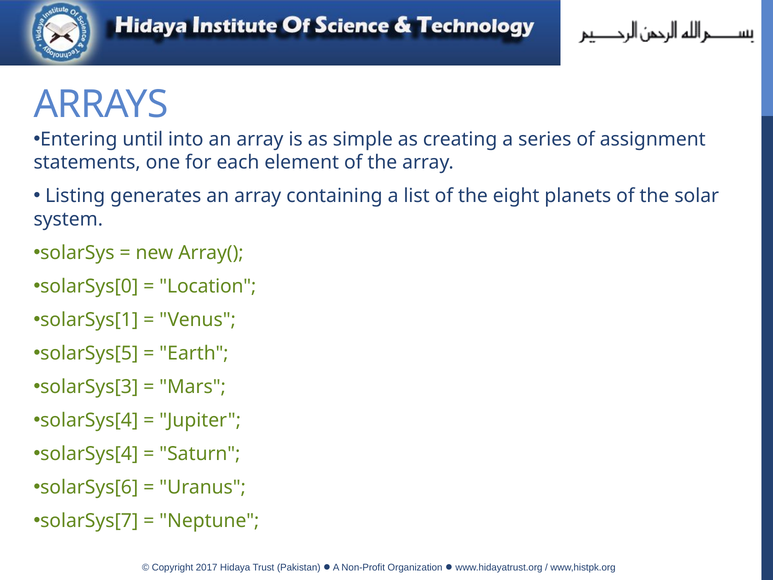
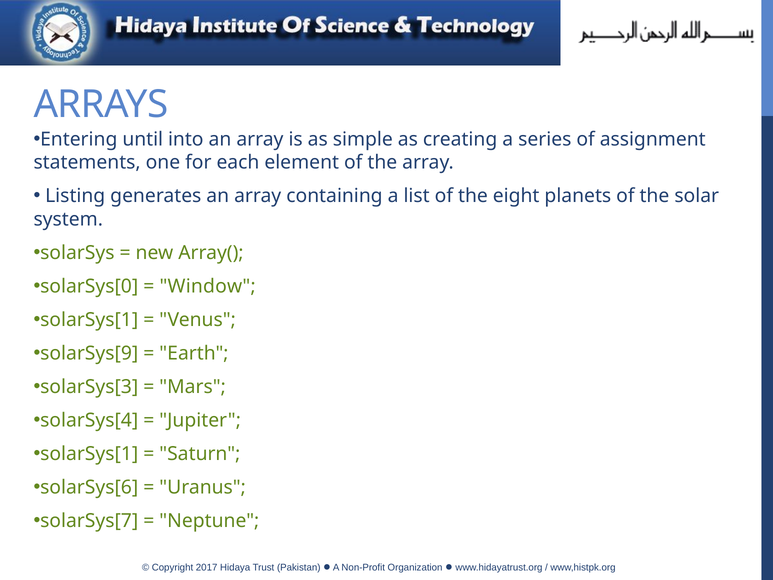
Location: Location -> Window
solarSys[5: solarSys[5 -> solarSys[9
solarSys[4 at (89, 454): solarSys[4 -> solarSys[1
